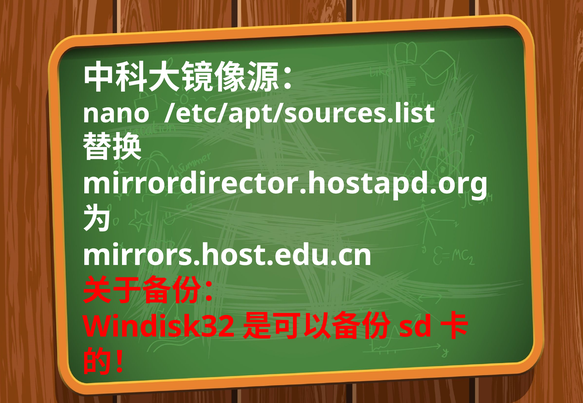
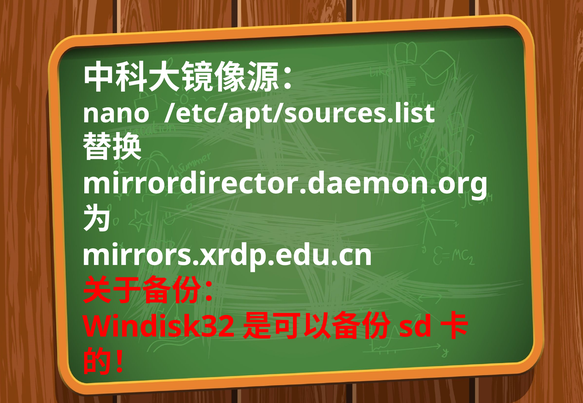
mirrordirector.hostapd.org: mirrordirector.hostapd.org -> mirrordirector.daemon.org
mirrors.host.edu.cn: mirrors.host.edu.cn -> mirrors.xrdp.edu.cn
